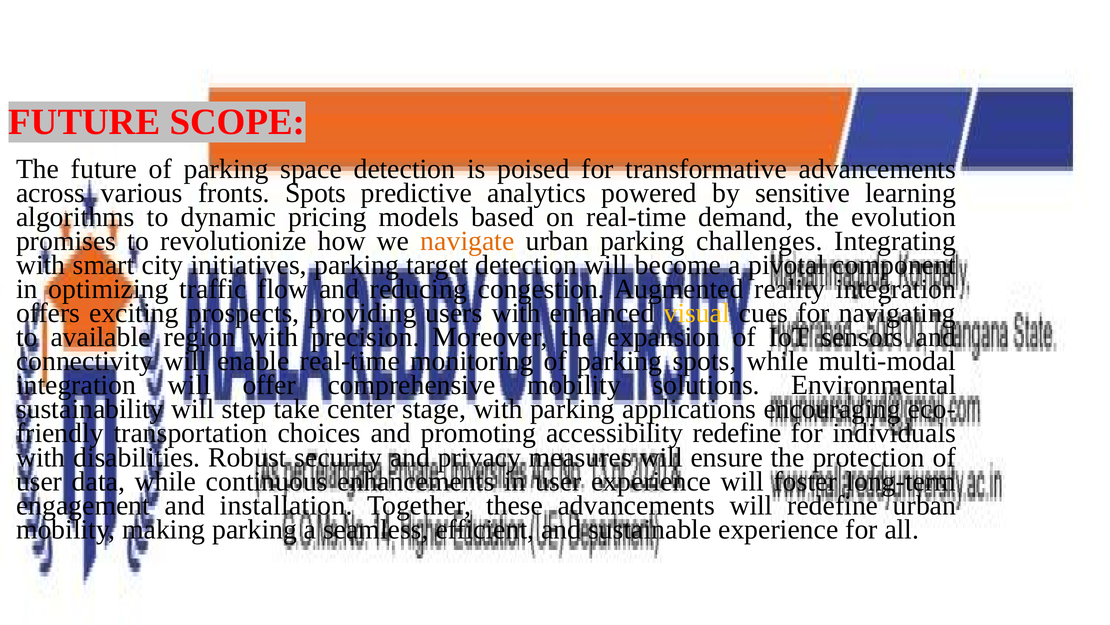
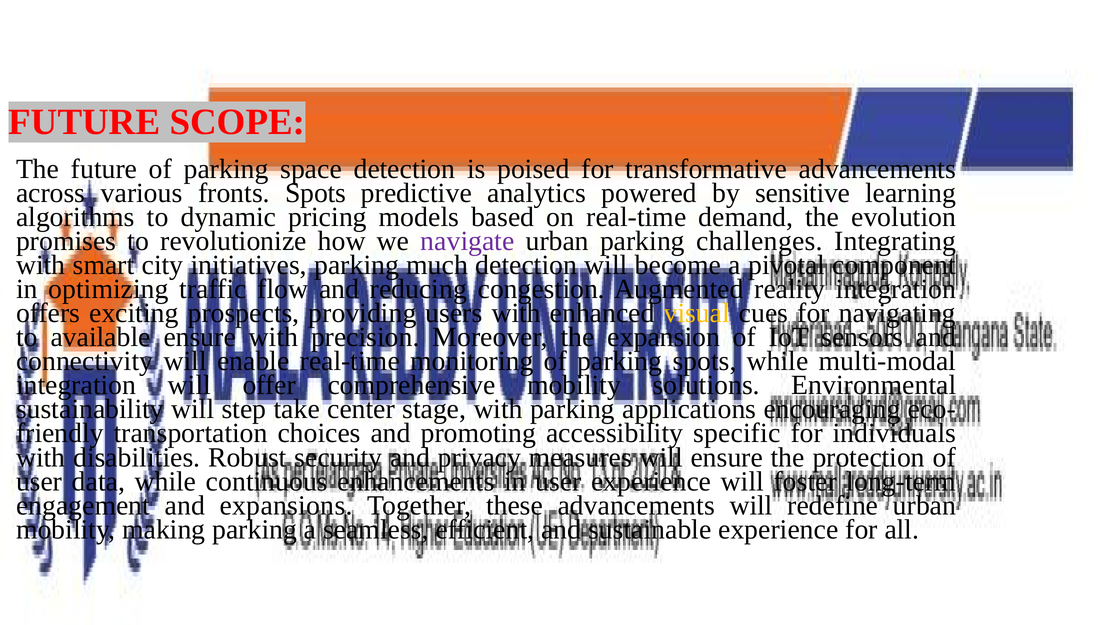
navigate colour: orange -> purple
target: target -> much
available region: region -> ensure
accessibility redefine: redefine -> specific
installation: installation -> expansions
